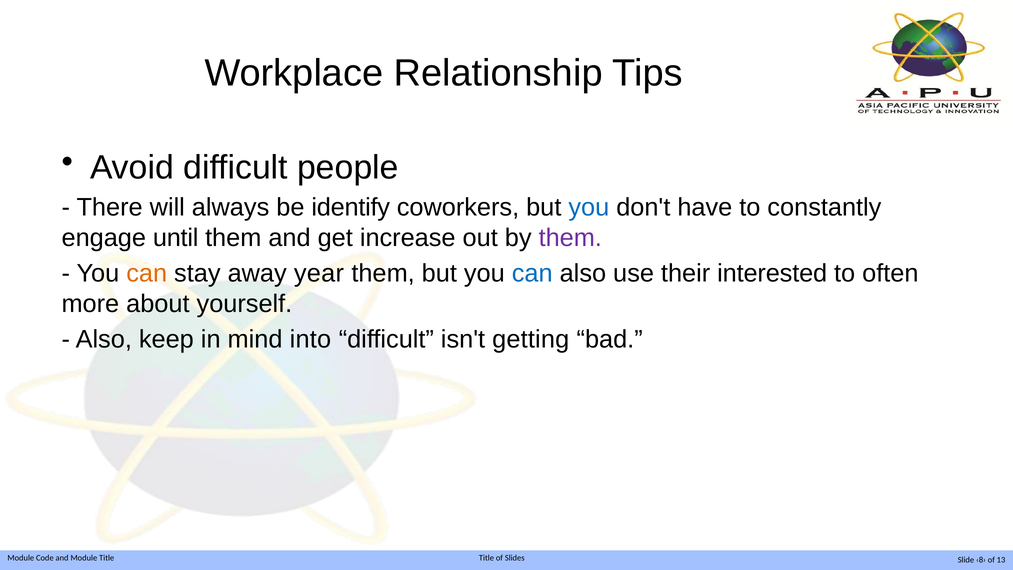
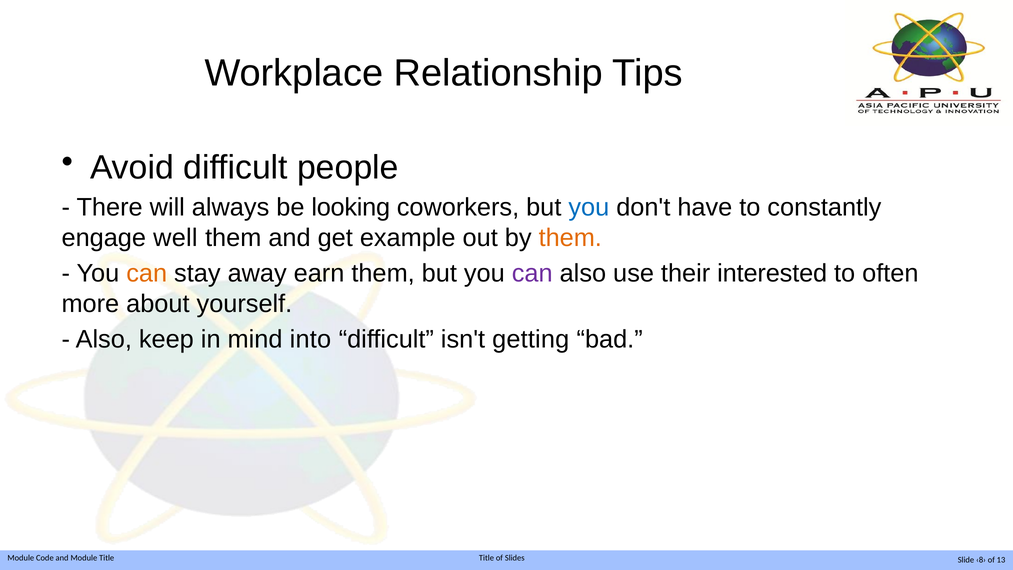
identify: identify -> looking
until: until -> well
increase: increase -> example
them at (570, 238) colour: purple -> orange
year: year -> earn
can at (532, 273) colour: blue -> purple
